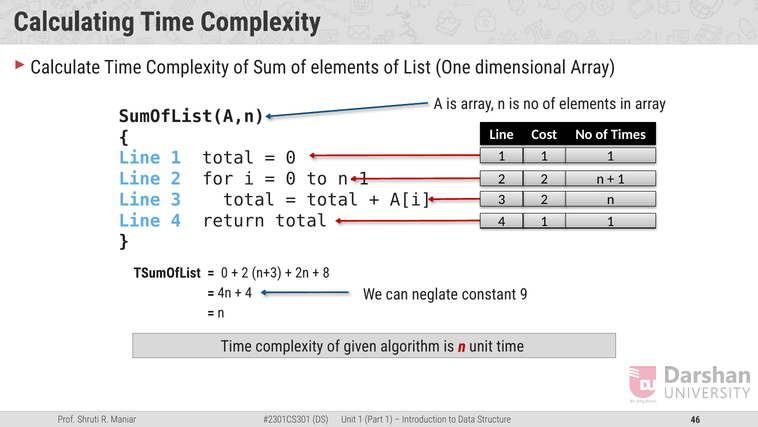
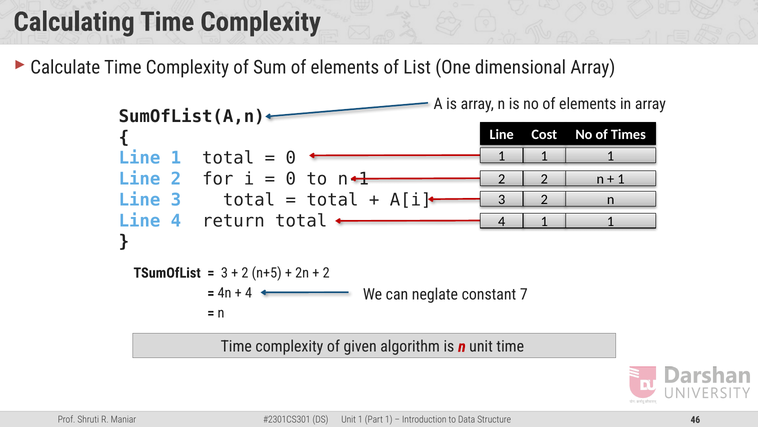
0 at (224, 273): 0 -> 3
n+3: n+3 -> n+5
8 at (326, 273): 8 -> 2
9: 9 -> 7
